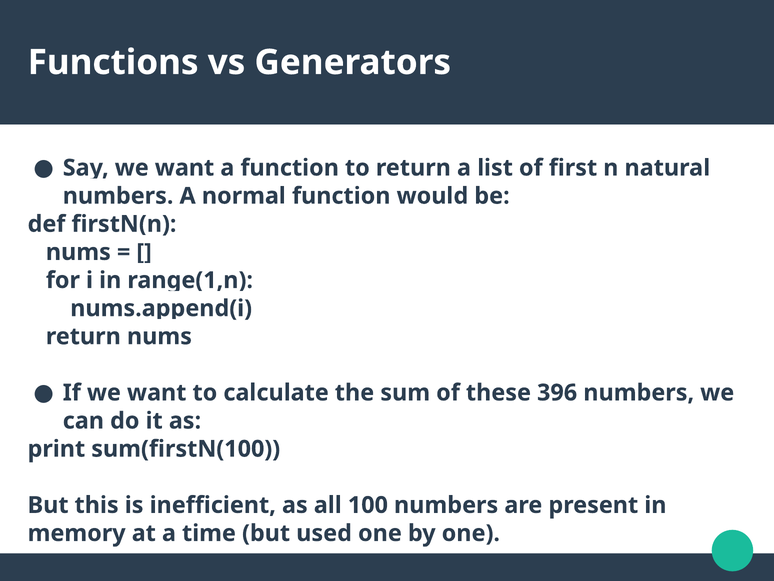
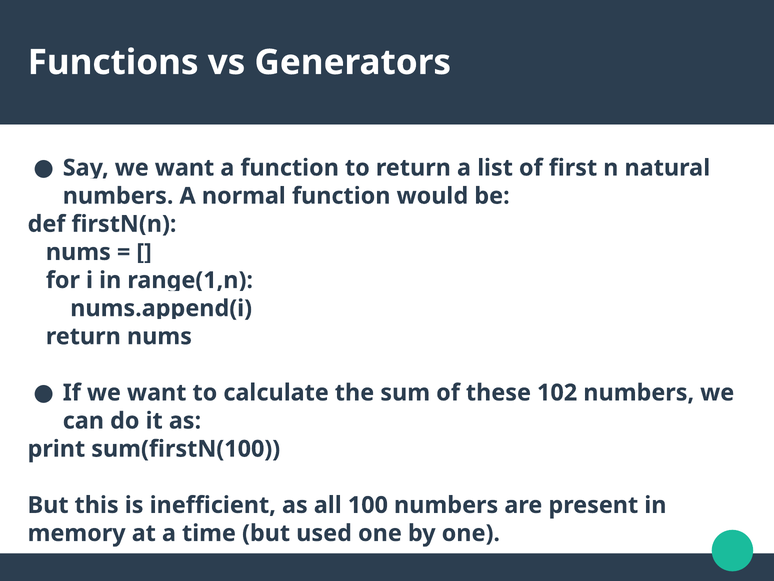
396: 396 -> 102
